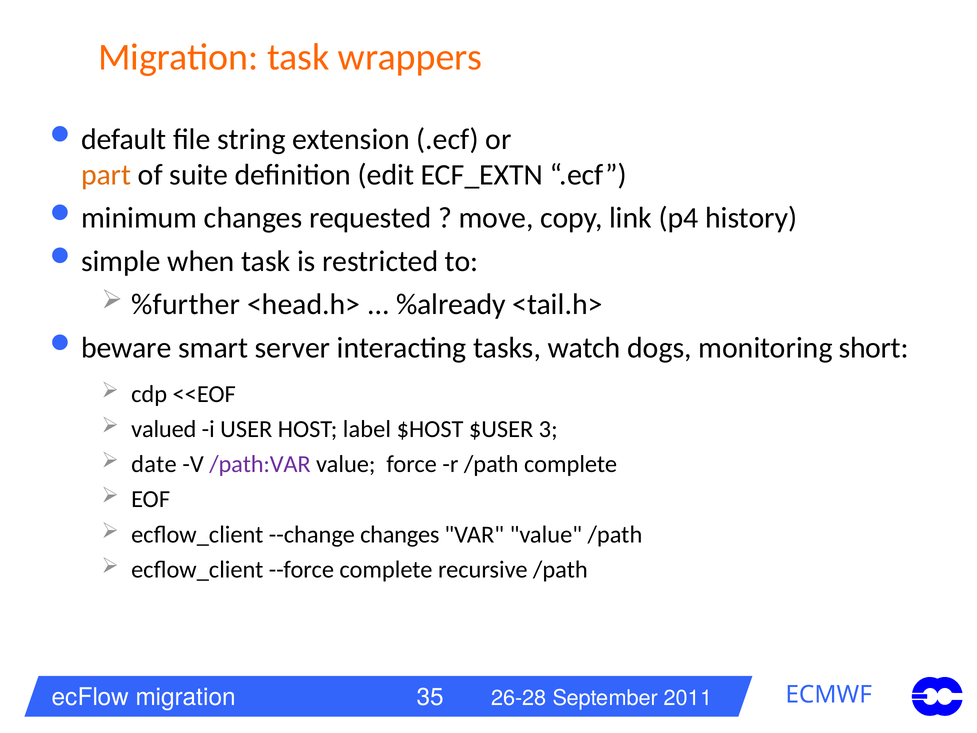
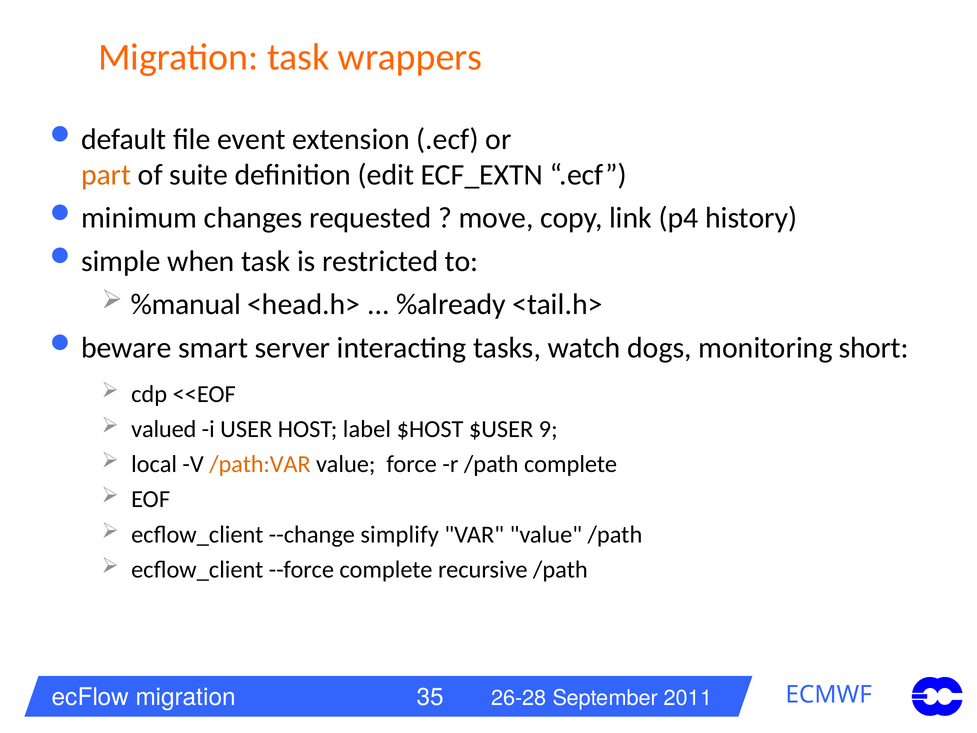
string: string -> event
%further: %further -> %manual
3: 3 -> 9
date: date -> local
/path:VAR colour: purple -> orange
--change changes: changes -> simplify
